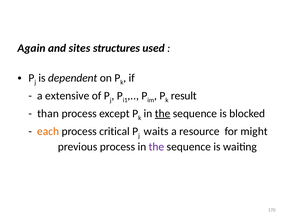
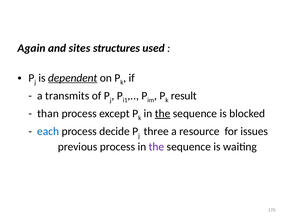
dependent underline: none -> present
extensive: extensive -> transmits
each colour: orange -> blue
critical: critical -> decide
waits: waits -> three
might: might -> issues
